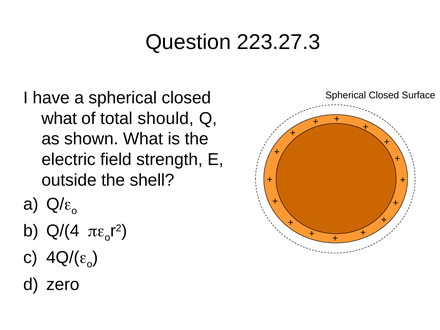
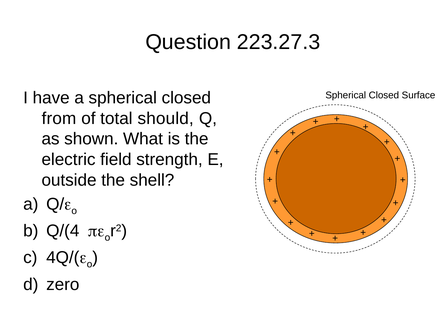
what at (59, 118): what -> from
